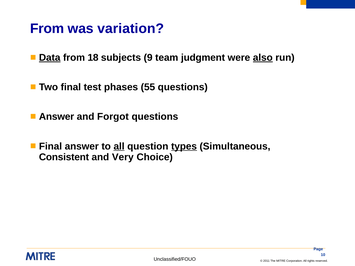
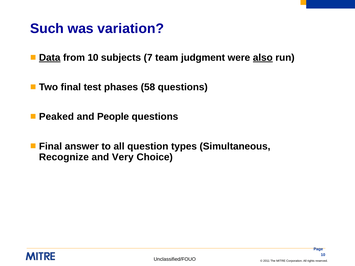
From at (47, 29): From -> Such
from 18: 18 -> 10
9: 9 -> 7
55: 55 -> 58
Answer at (57, 117): Answer -> Peaked
Forgot: Forgot -> People
all at (119, 146) underline: present -> none
types underline: present -> none
Consistent: Consistent -> Recognize
